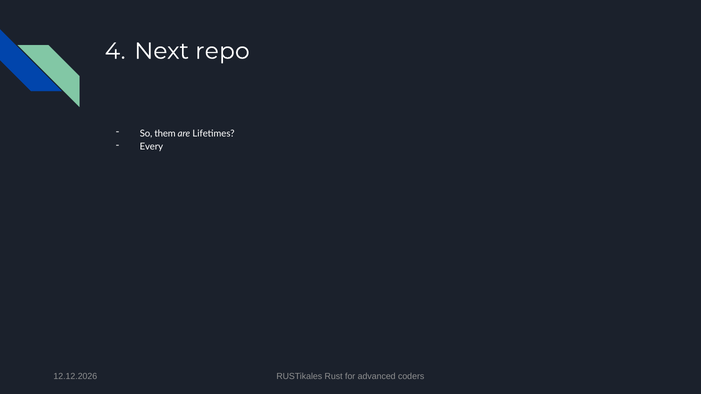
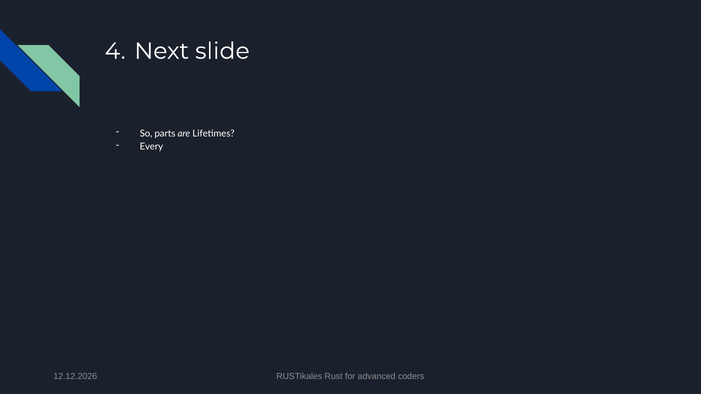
repo: repo -> slide
them: them -> parts
